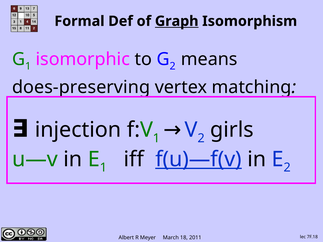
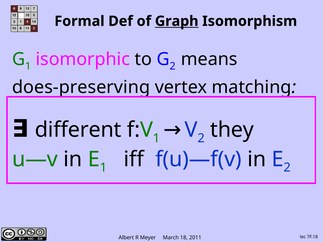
injection: injection -> different
girls: girls -> they
f(u)—f(v underline: present -> none
